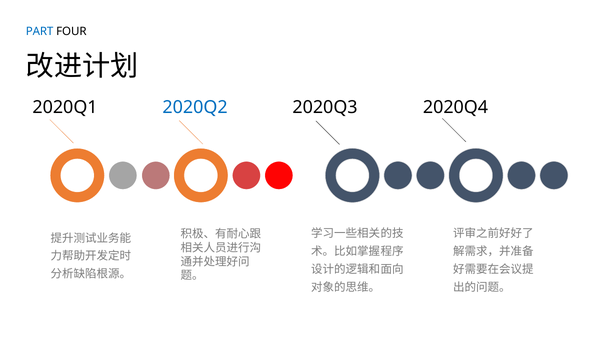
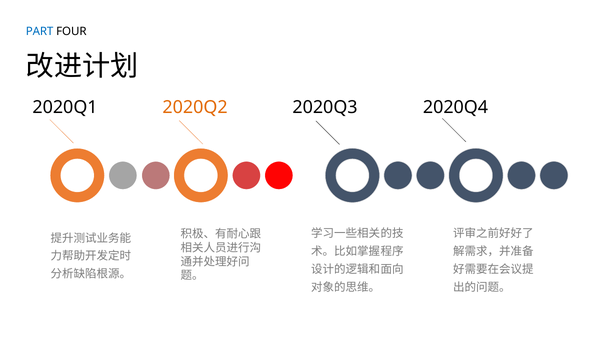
2020Q2 colour: blue -> orange
